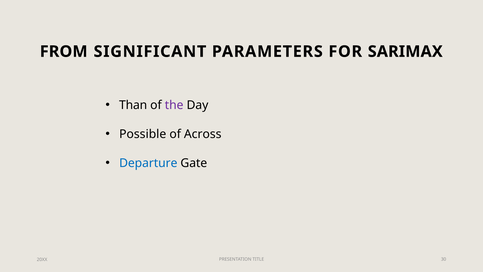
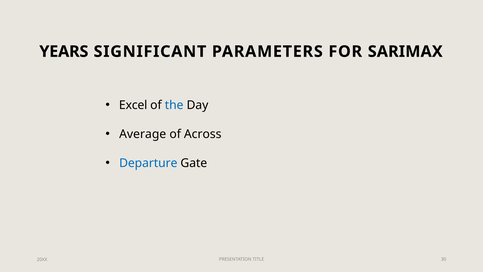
FROM: FROM -> YEARS
Than: Than -> Excel
the colour: purple -> blue
Possible: Possible -> Average
